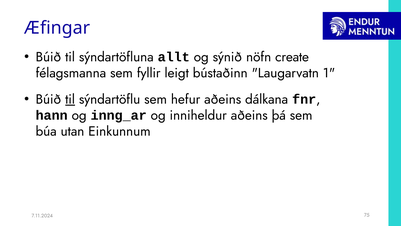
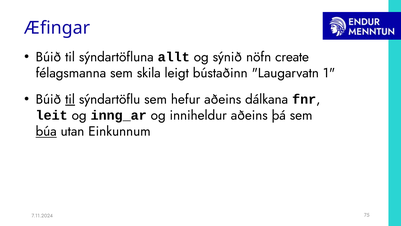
fyllir: fyllir -> skila
hann: hann -> leit
búa underline: none -> present
